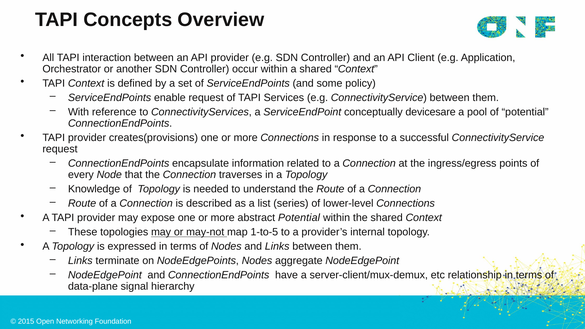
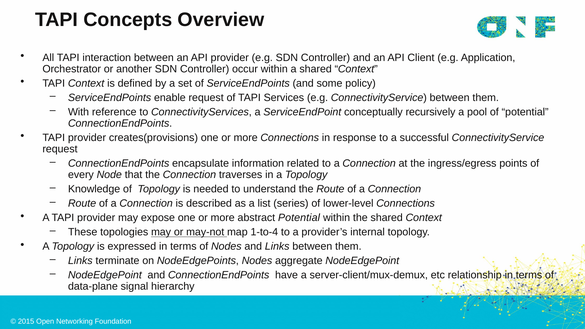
devicesare: devicesare -> recursively
1-to-5: 1-to-5 -> 1-to-4
